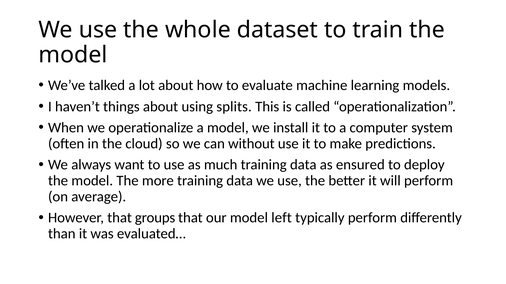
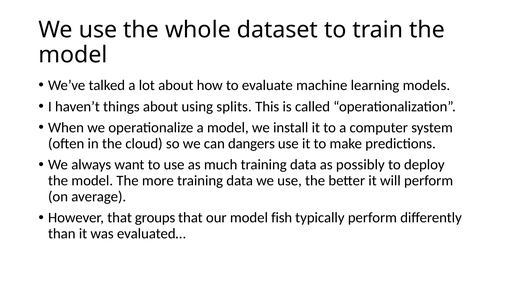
without: without -> dangers
ensured: ensured -> possibly
left: left -> fish
